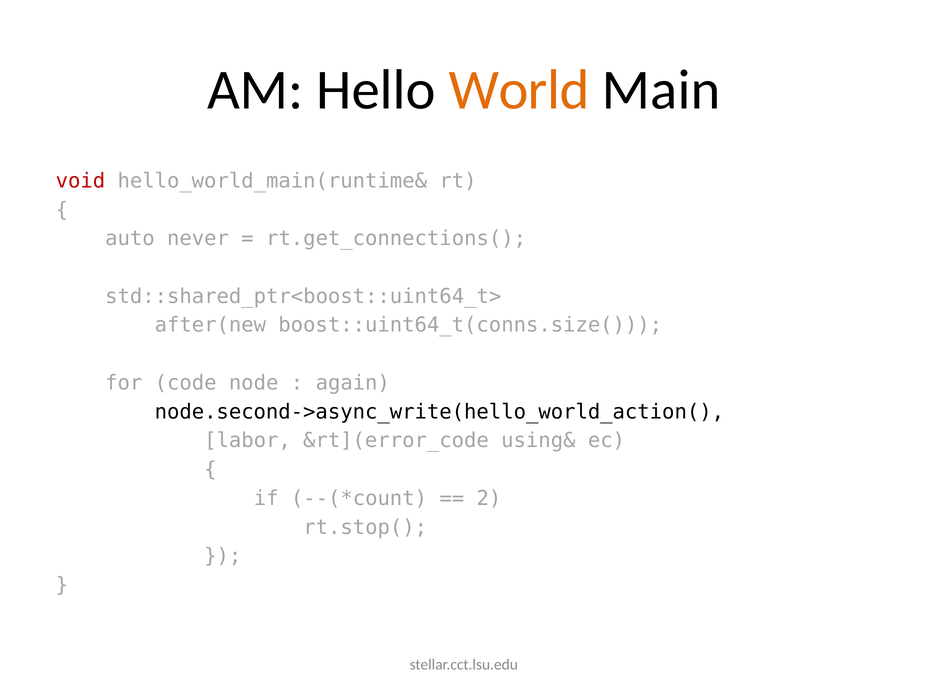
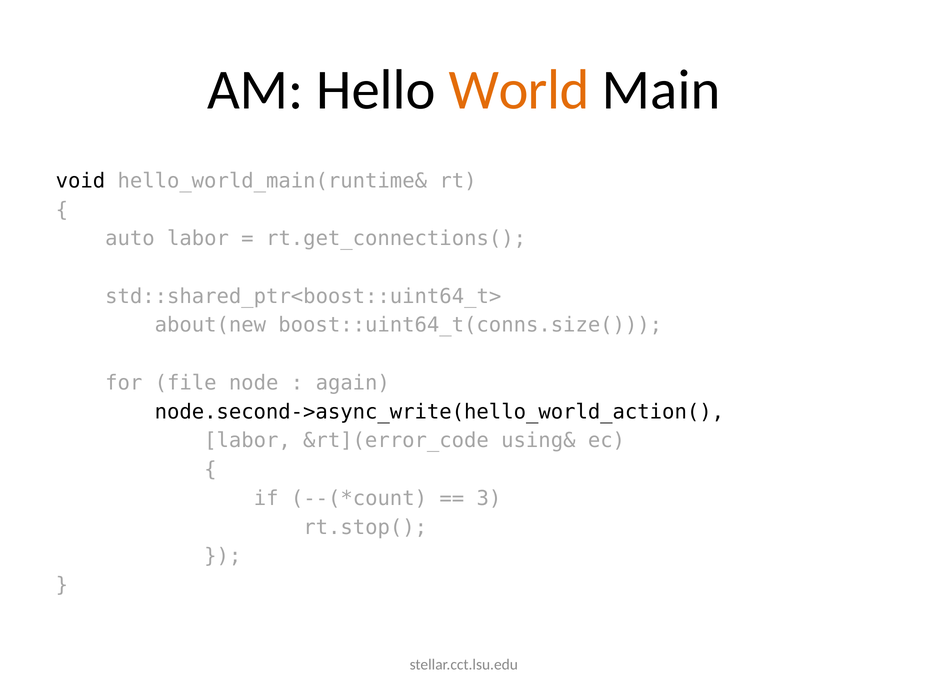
void colour: red -> black
auto never: never -> labor
after(new: after(new -> about(new
code: code -> file
2: 2 -> 3
